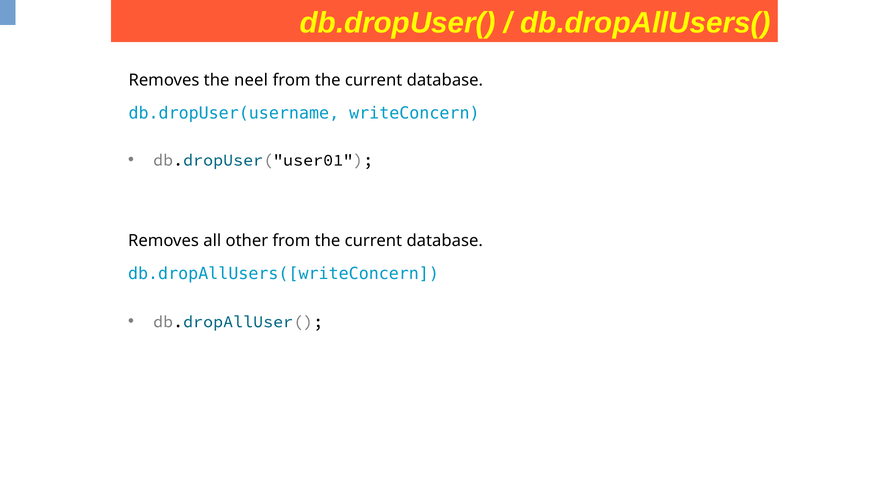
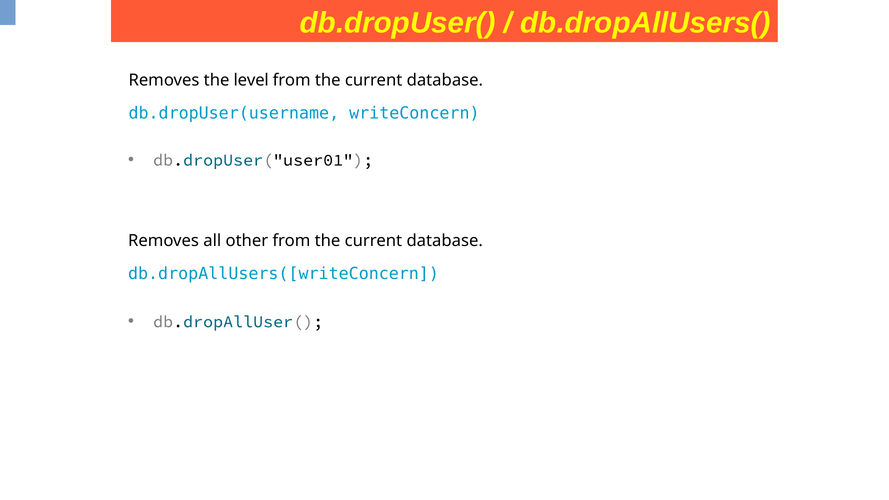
neel: neel -> level
